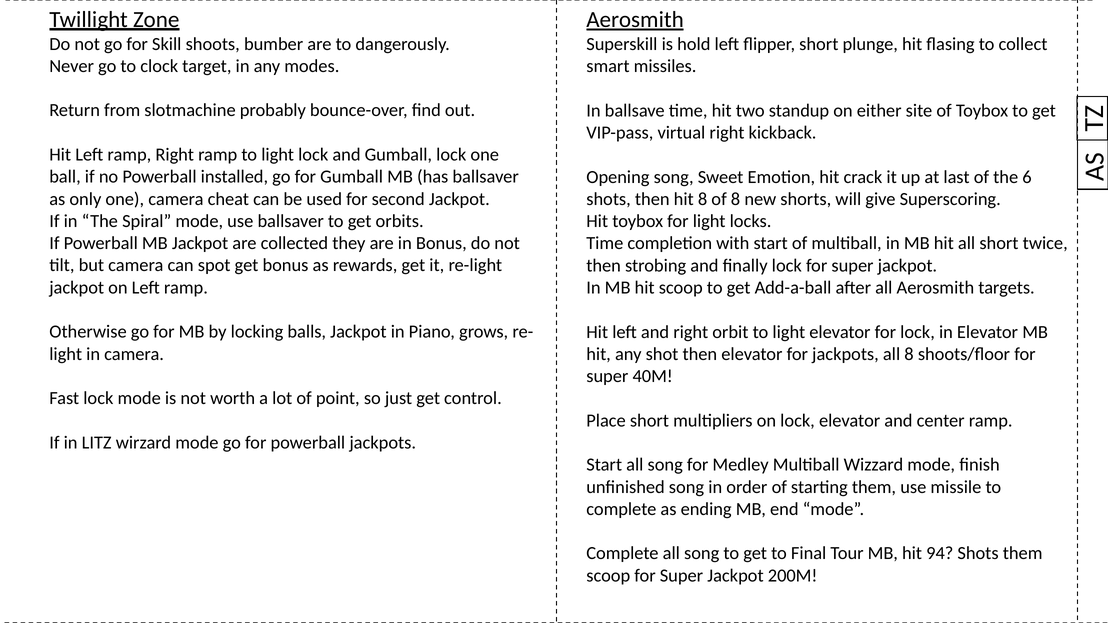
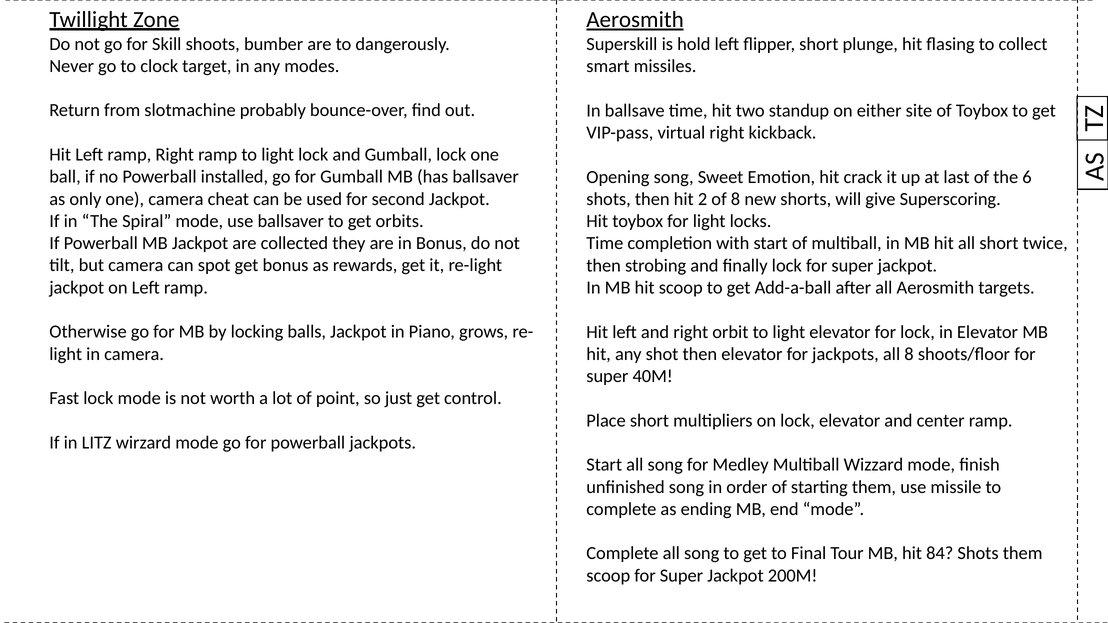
hit 8: 8 -> 2
94: 94 -> 84
